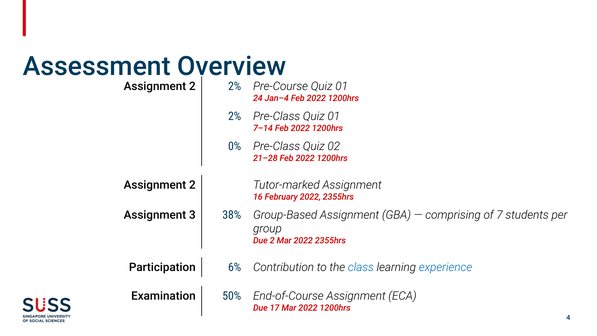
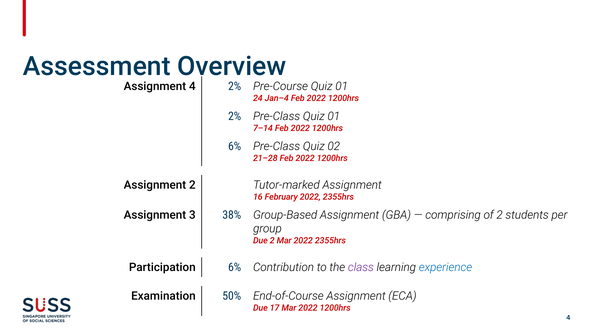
2 at (192, 86): 2 -> 4
0% at (235, 146): 0% -> 6%
of 7: 7 -> 2
class colour: blue -> purple
